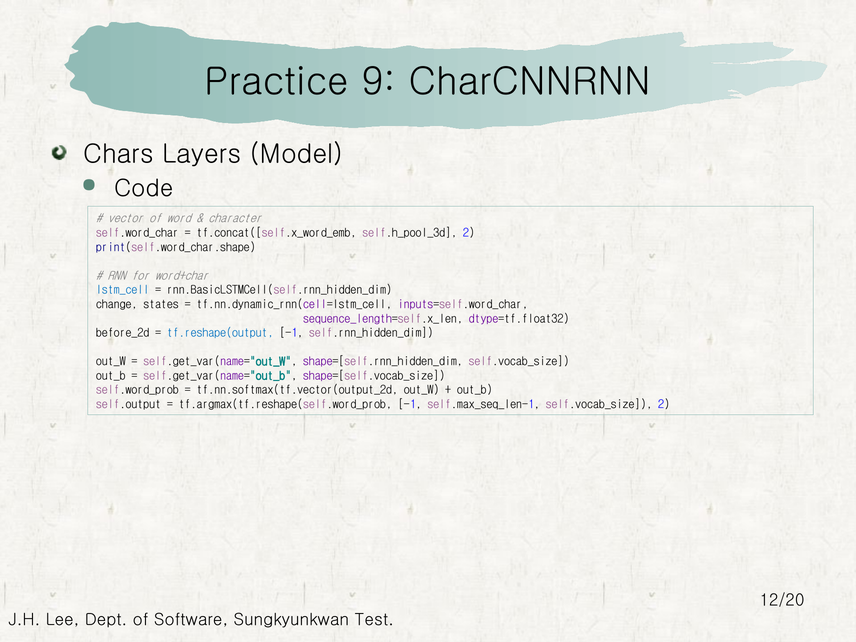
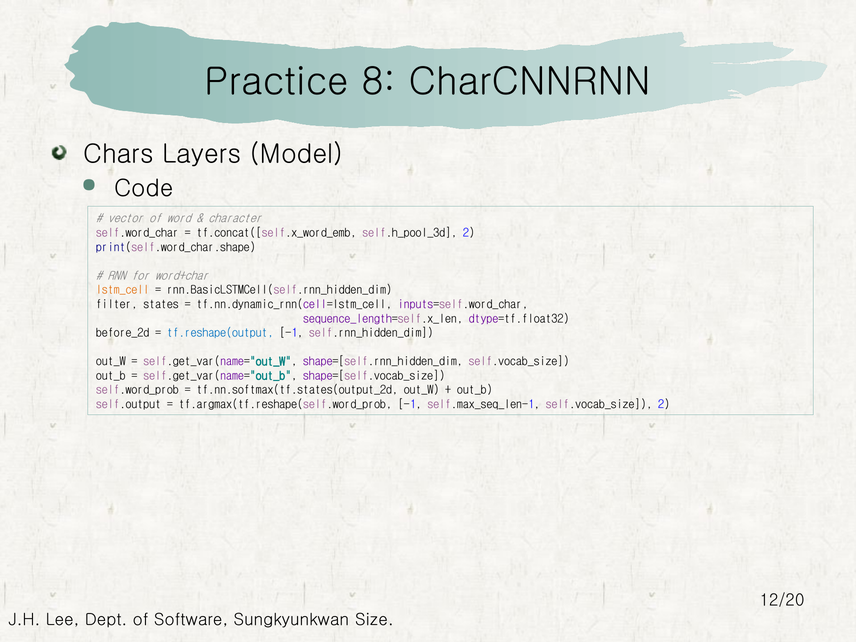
9: 9 -> 8
lstm_cell colour: blue -> orange
change: change -> filter
tf.nn.softmax(tf.vector(output_2d: tf.nn.softmax(tf.vector(output_2d -> tf.nn.softmax(tf.states(output_2d
Test: Test -> Size
